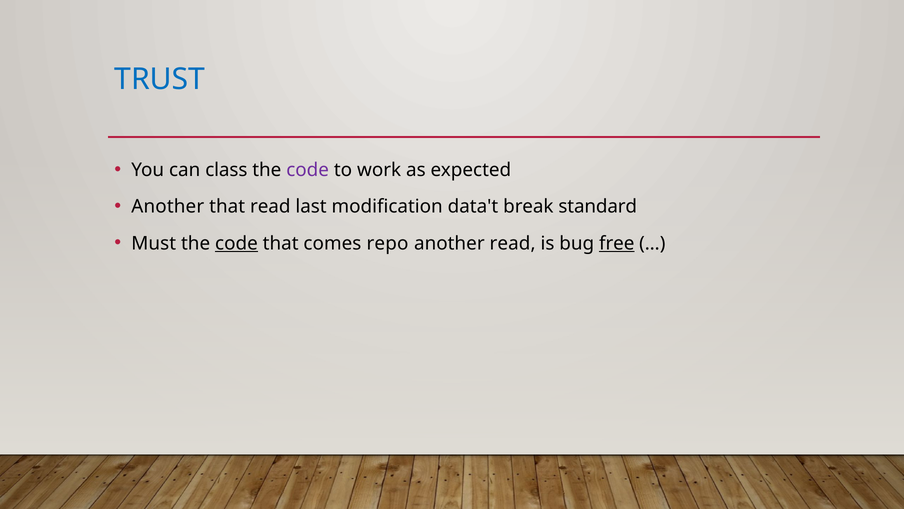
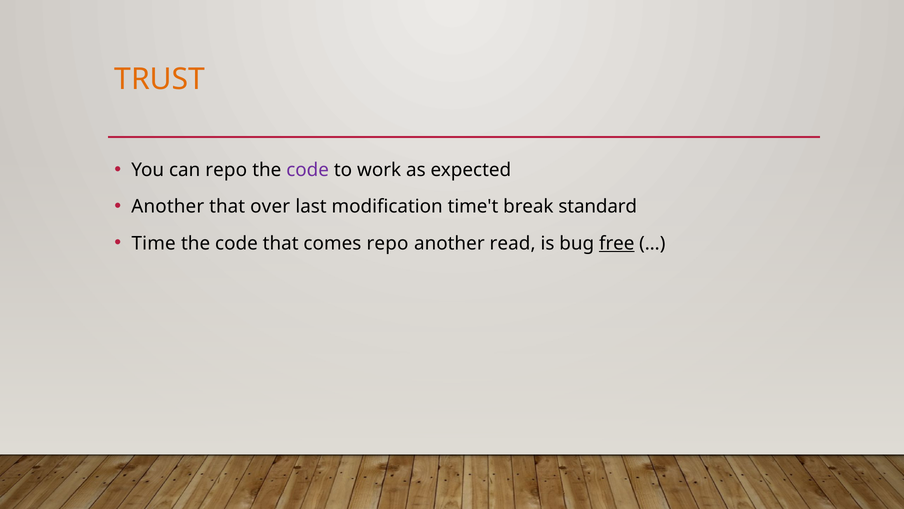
TRUST colour: blue -> orange
can class: class -> repo
that read: read -> over
data't: data't -> time't
Must: Must -> Time
code at (236, 243) underline: present -> none
